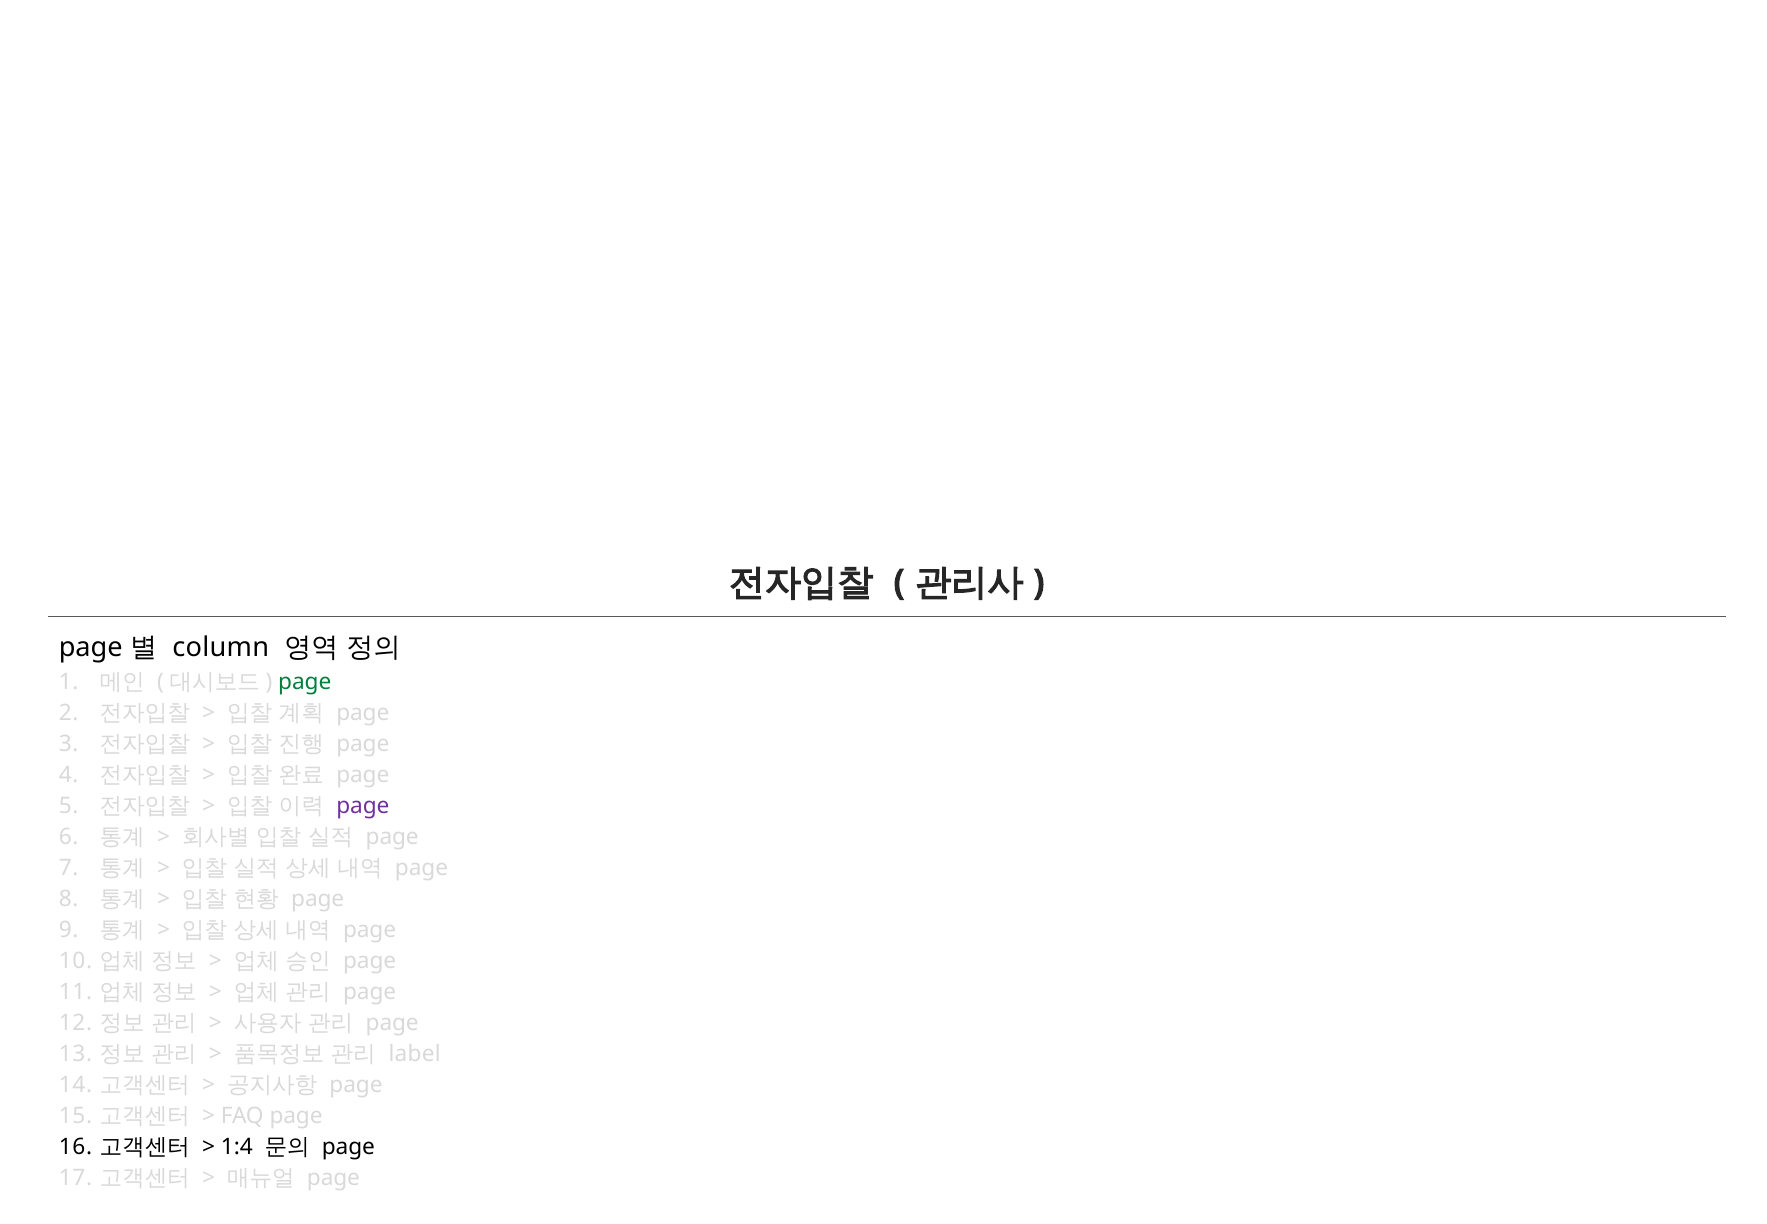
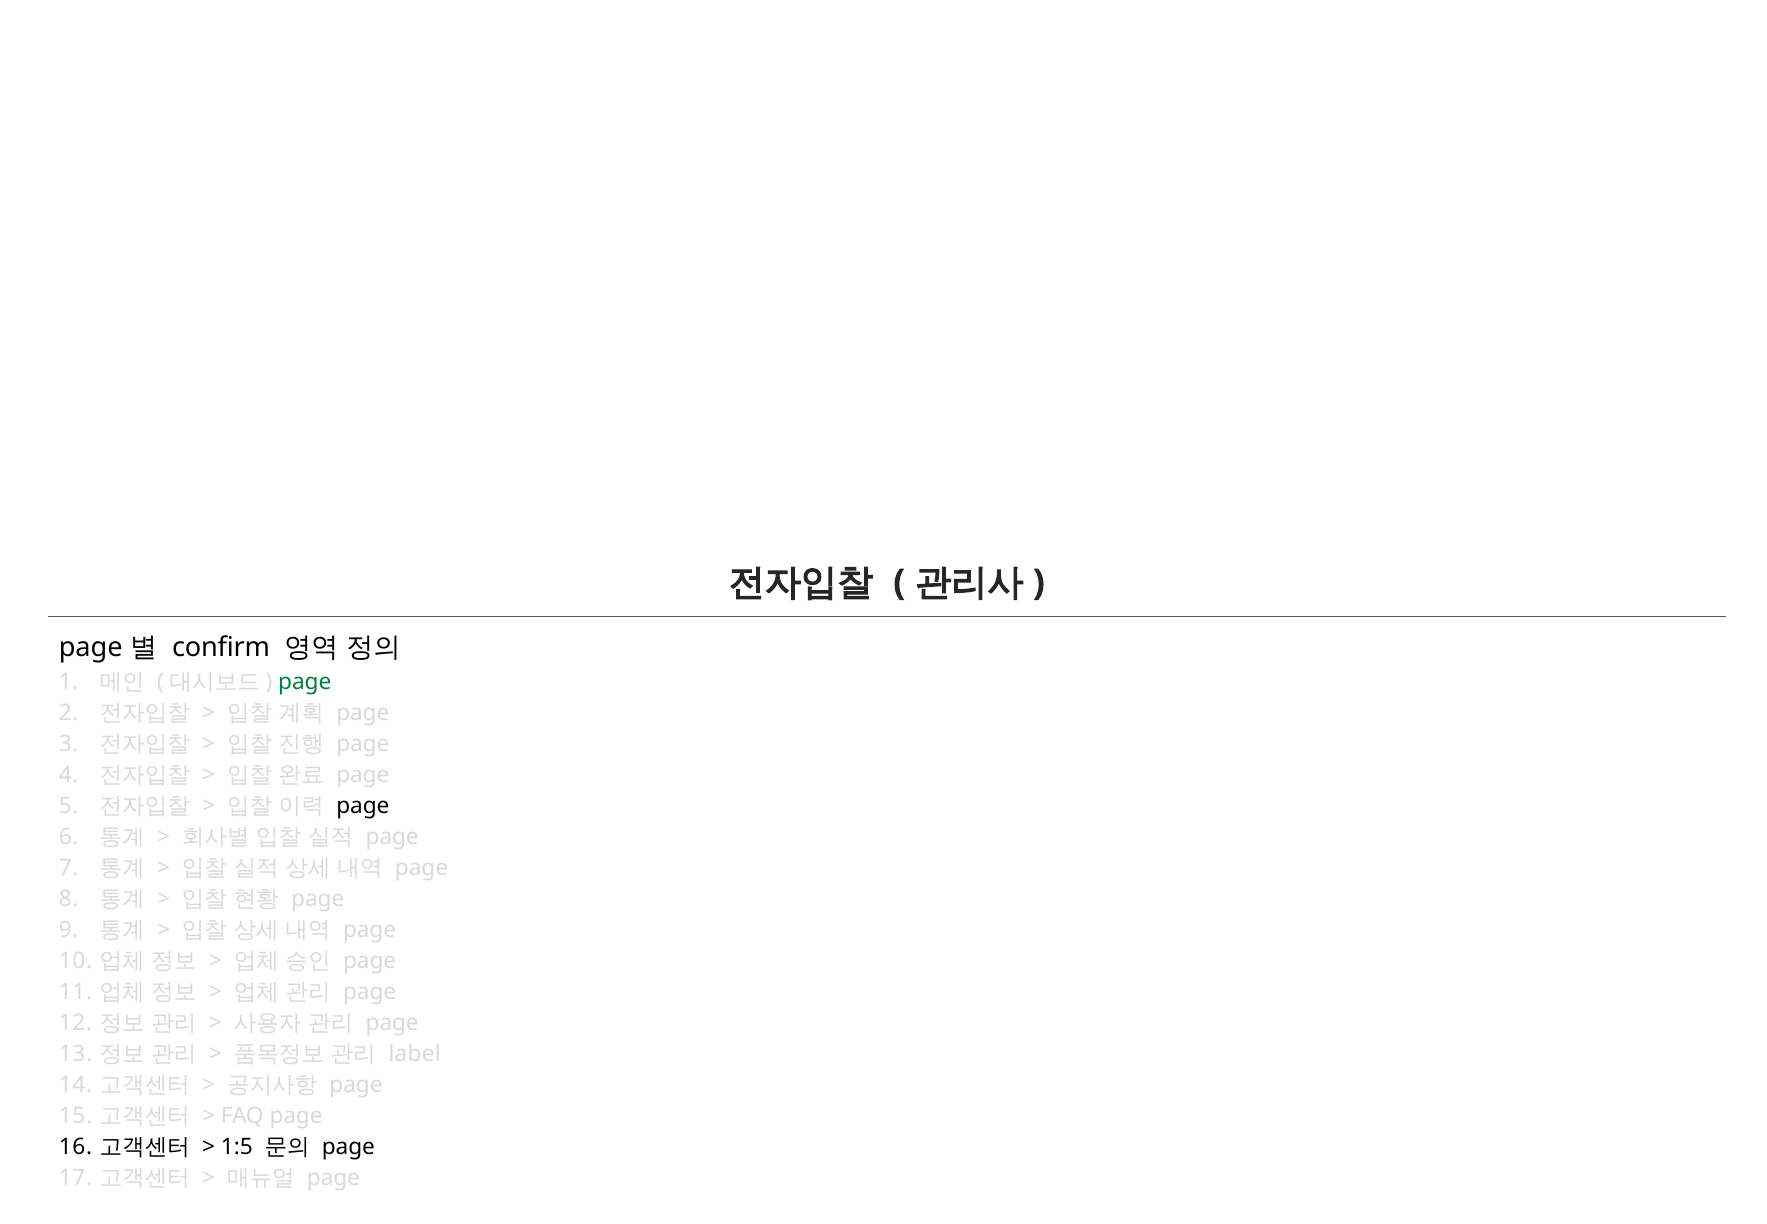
column: column -> confirm
page at (363, 805) colour: purple -> black
1:4: 1:4 -> 1:5
